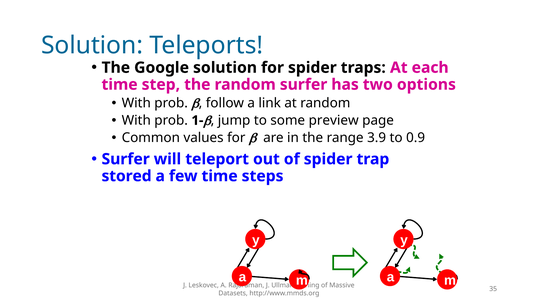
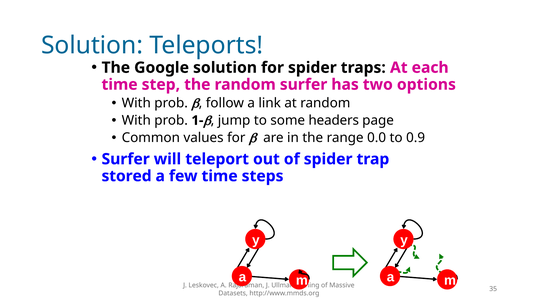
preview: preview -> headers
3.9: 3.9 -> 0.0
